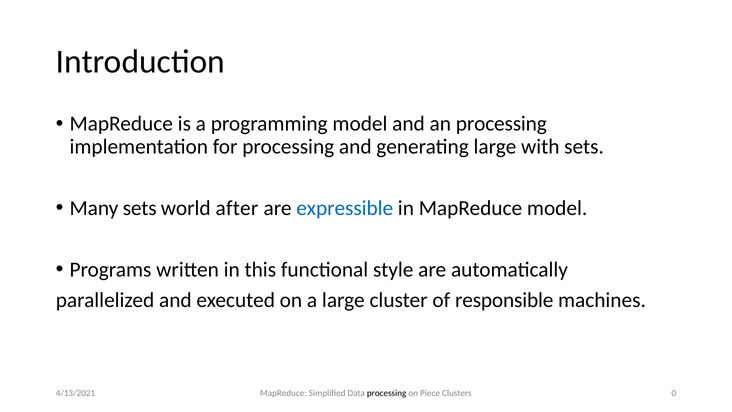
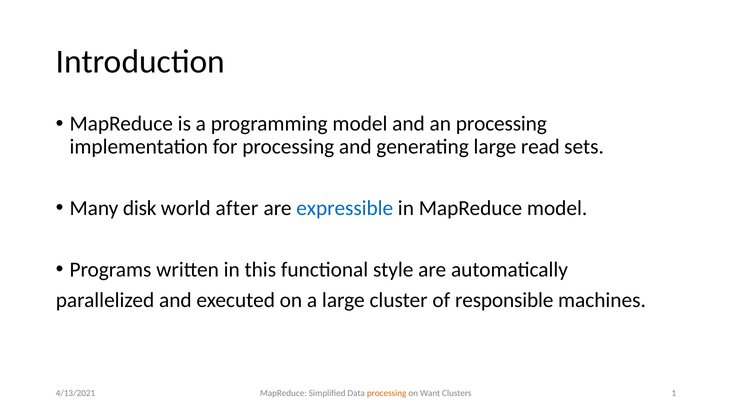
with: with -> read
Many sets: sets -> disk
processing at (387, 393) colour: black -> orange
Piece: Piece -> Want
0: 0 -> 1
